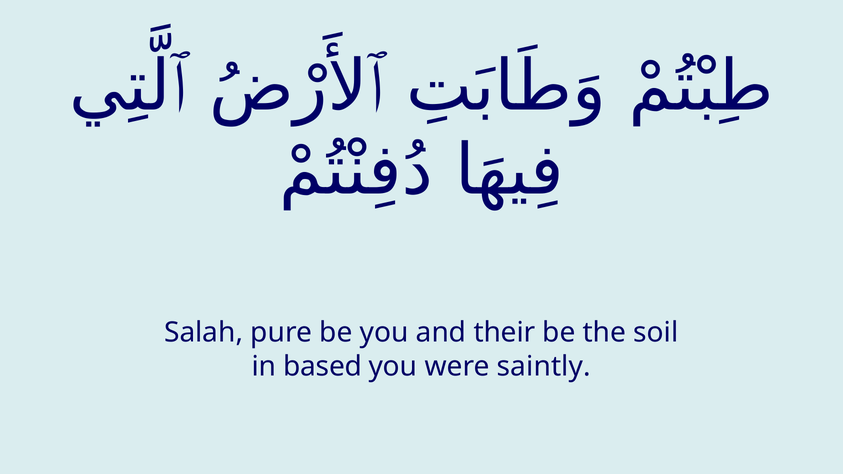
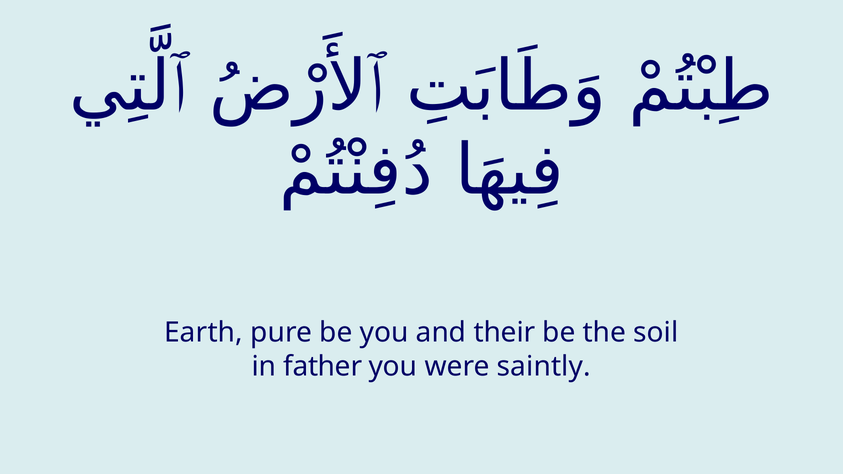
Salah: Salah -> Earth
based: based -> father
